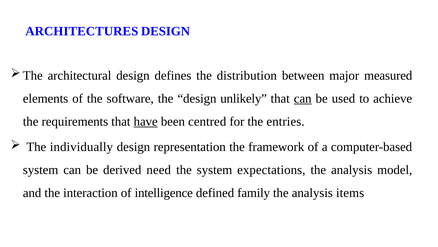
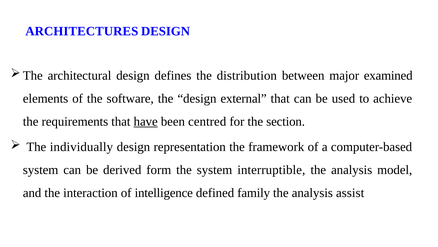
measured: measured -> examined
unlikely: unlikely -> external
can at (303, 98) underline: present -> none
entries: entries -> section
need: need -> form
expectations: expectations -> interruptible
items: items -> assist
